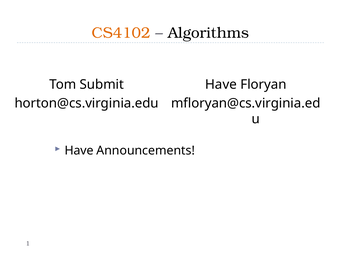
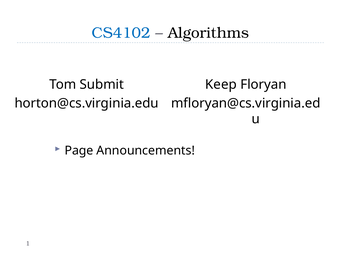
CS4102 colour: orange -> blue
Have at (221, 84): Have -> Keep
Have at (79, 150): Have -> Page
